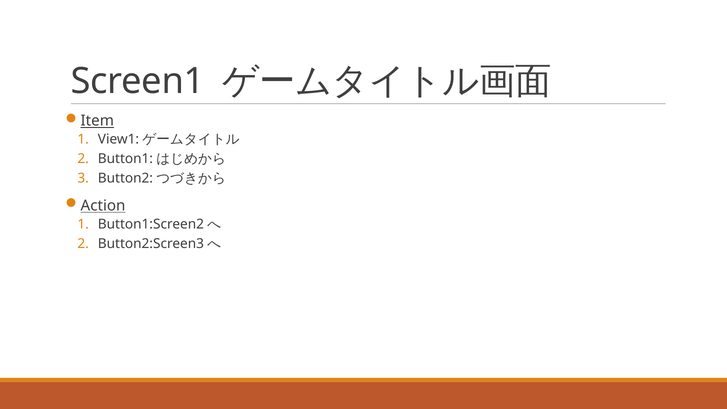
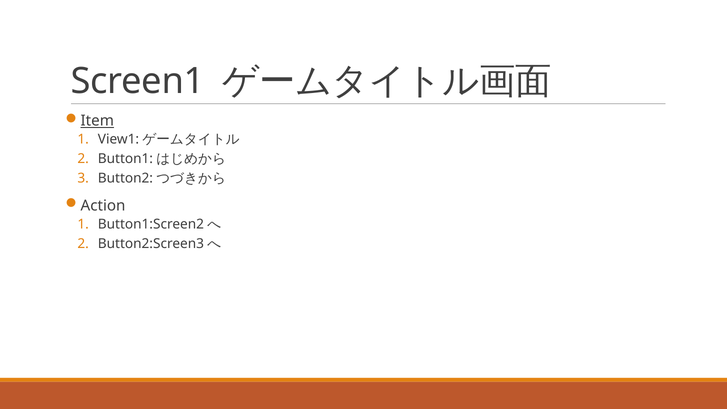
Action underline: present -> none
